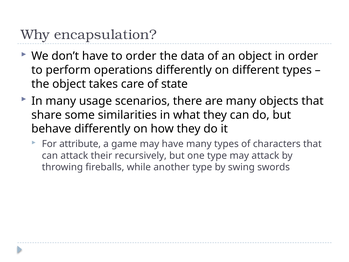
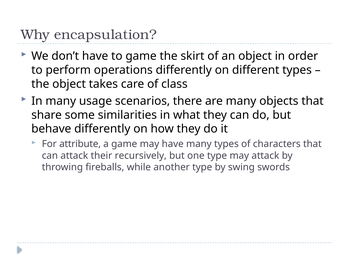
to order: order -> game
data: data -> skirt
state: state -> class
